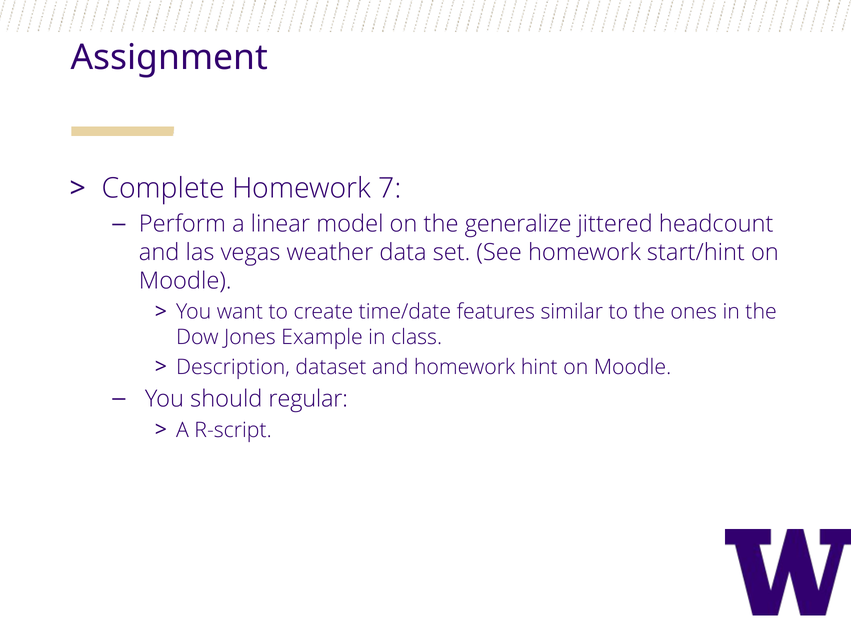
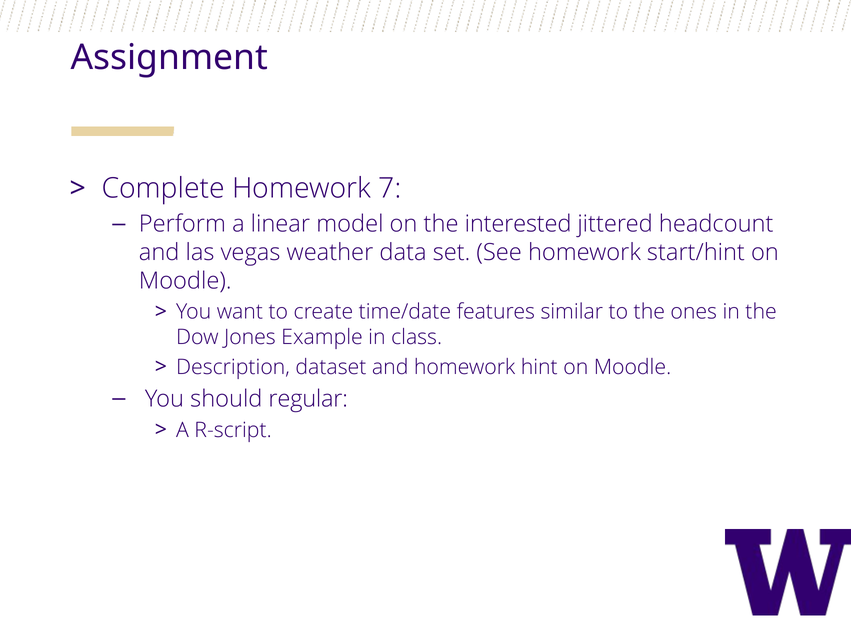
generalize: generalize -> interested
